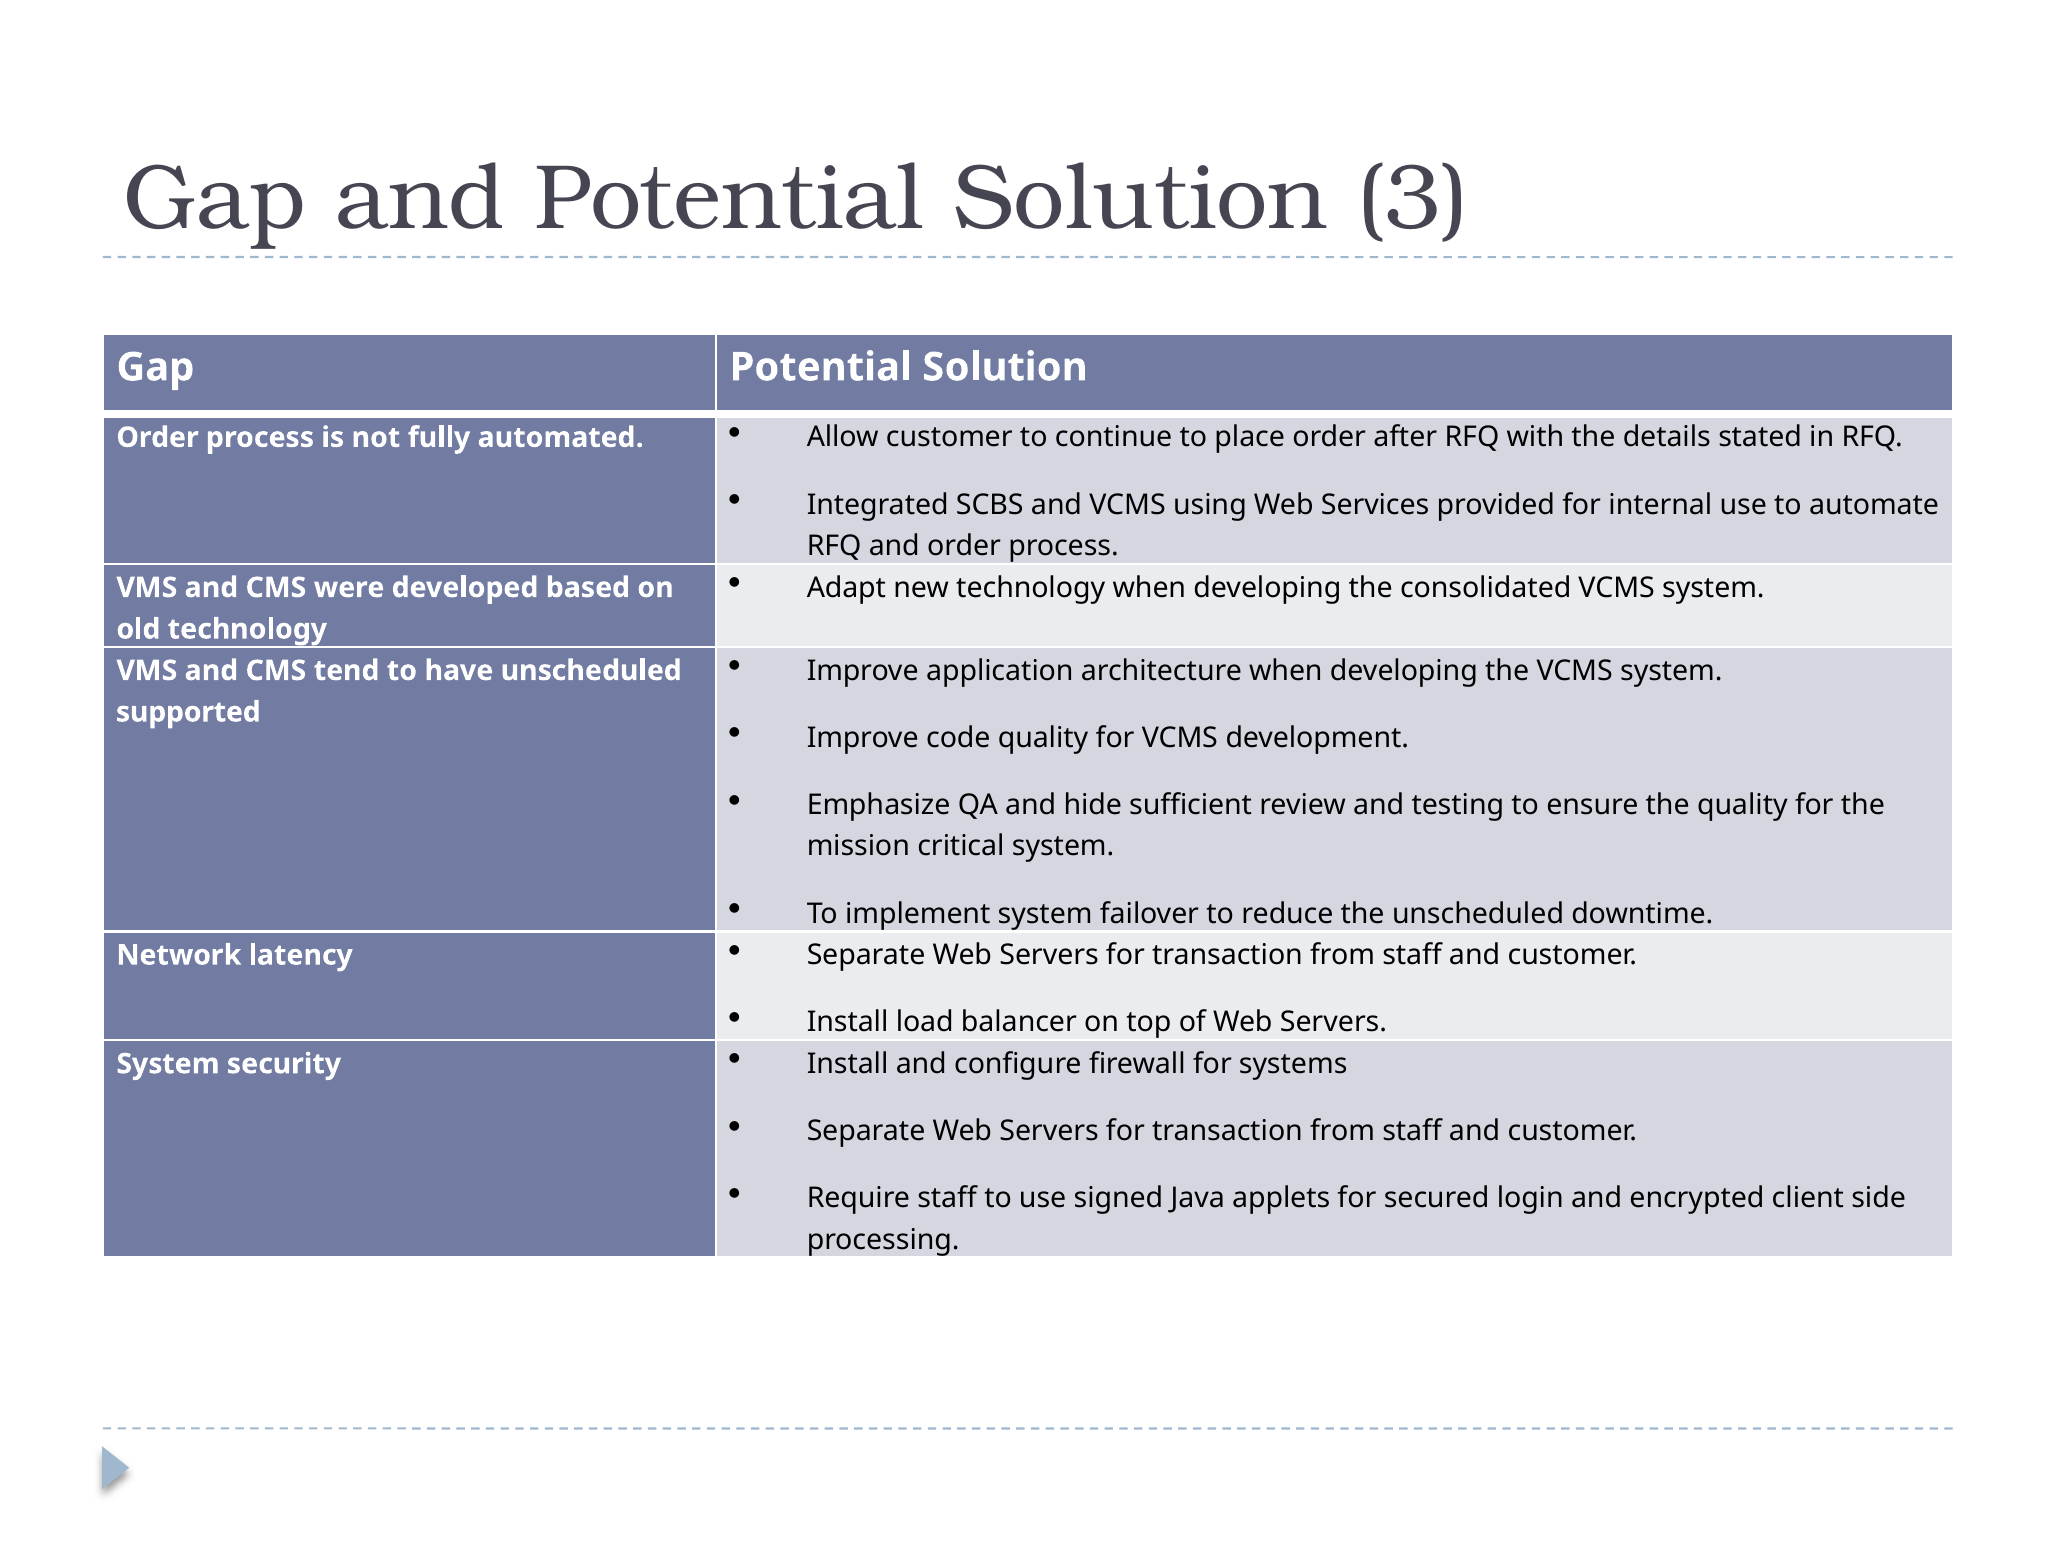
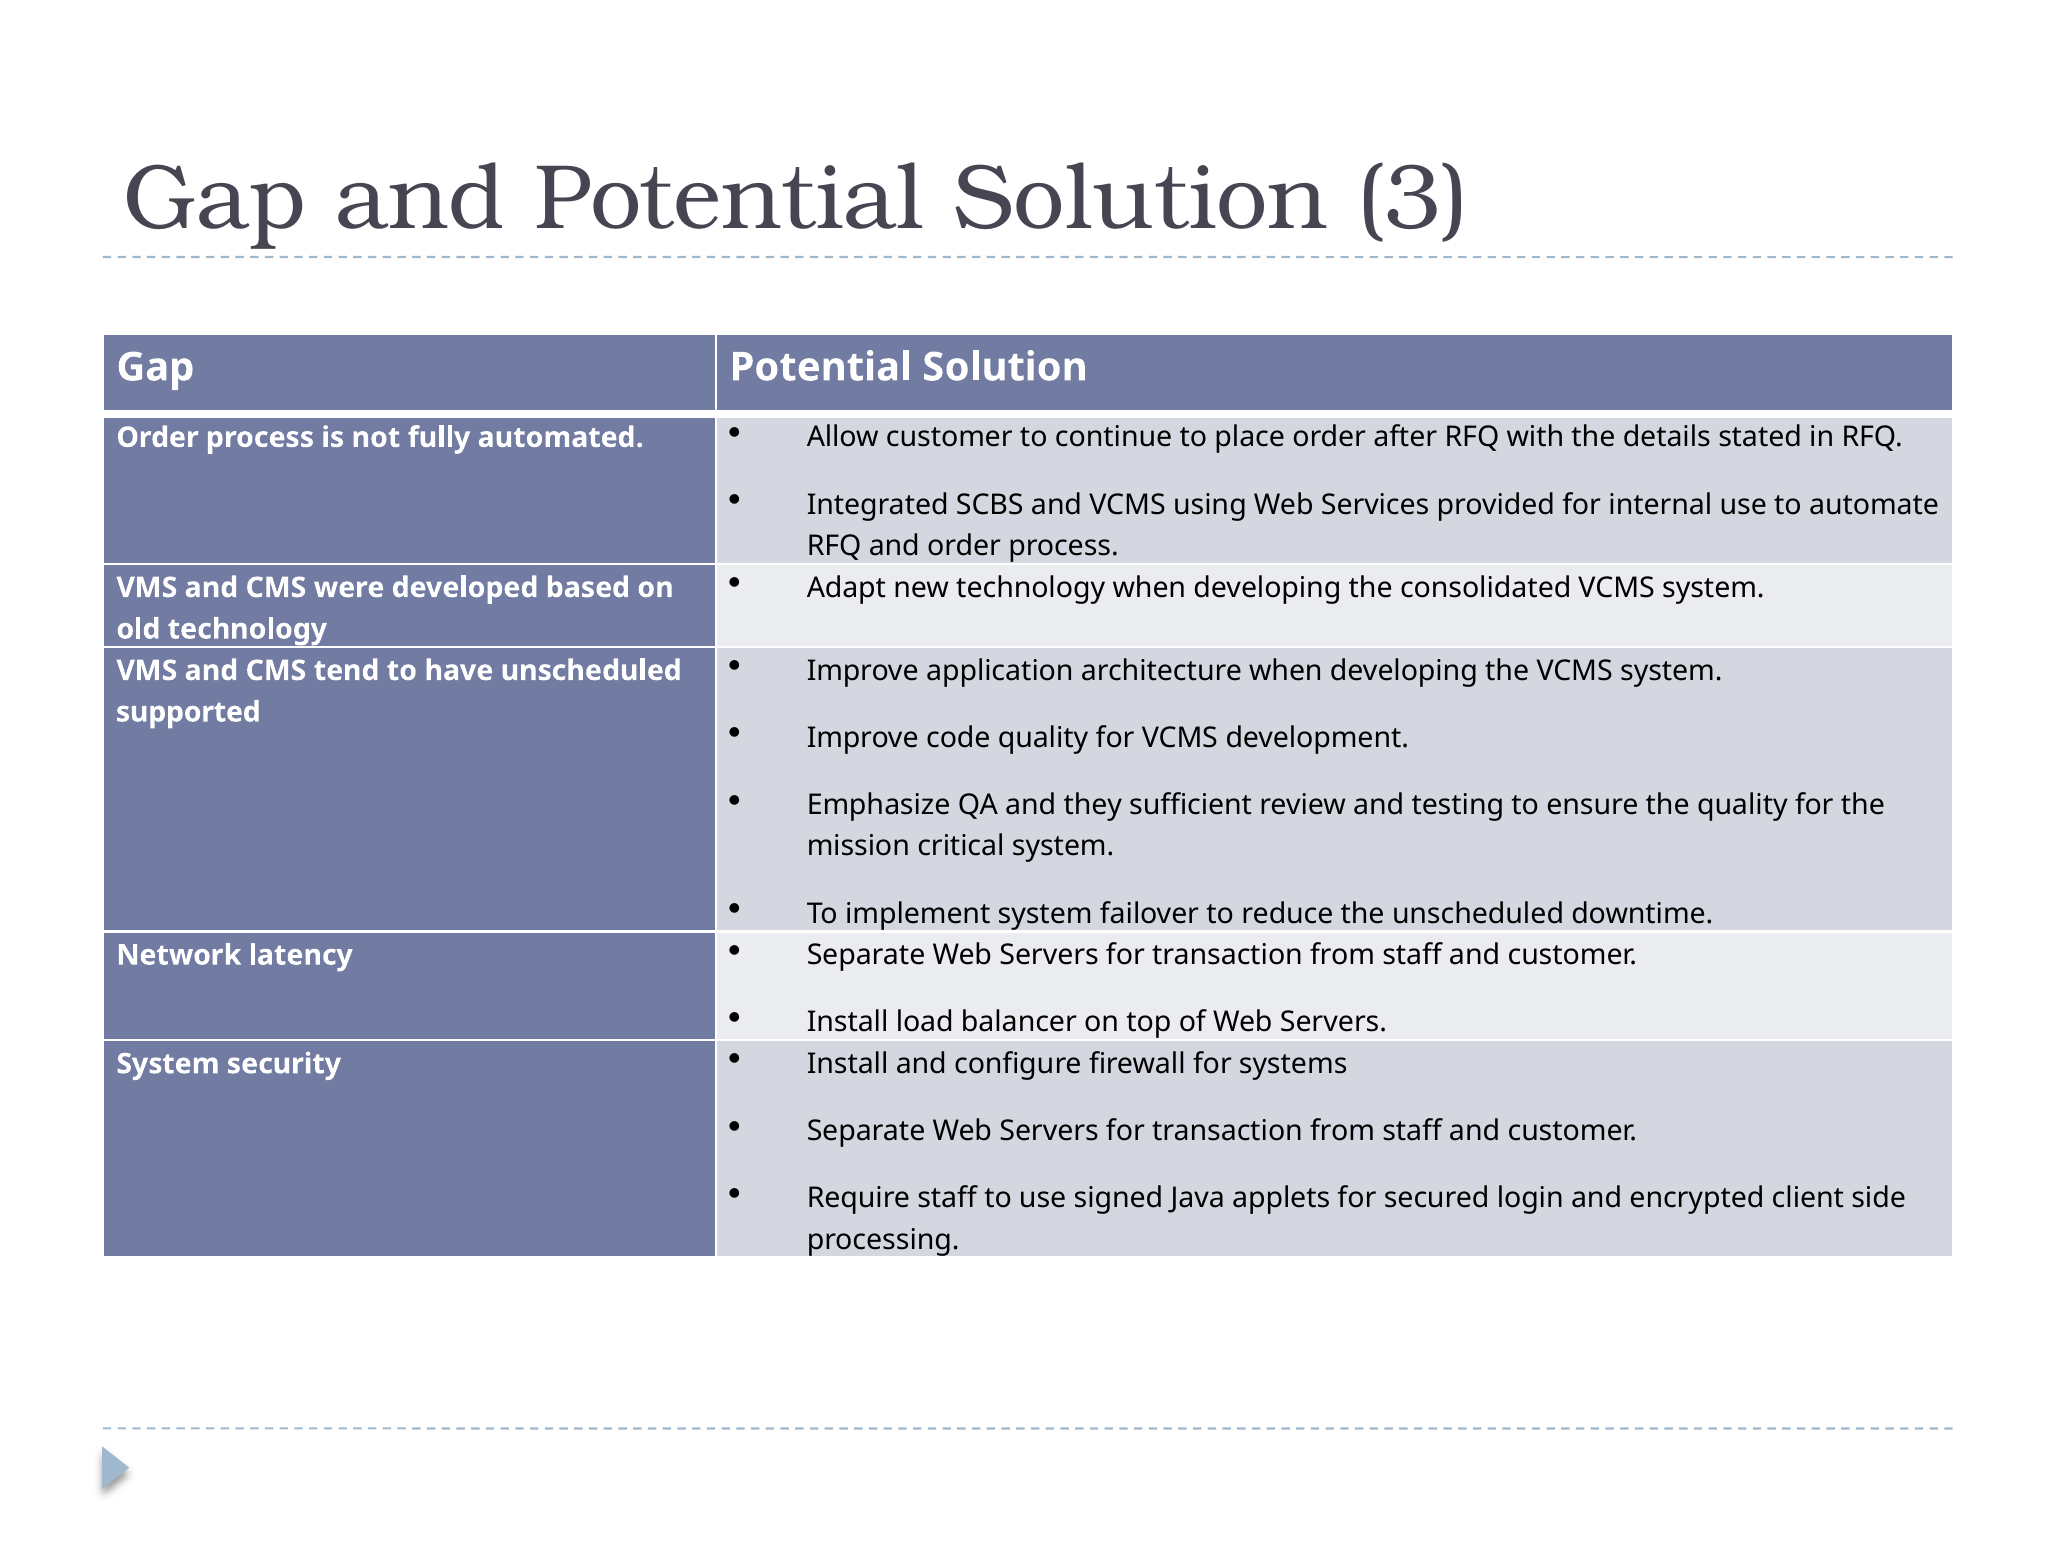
hide: hide -> they
